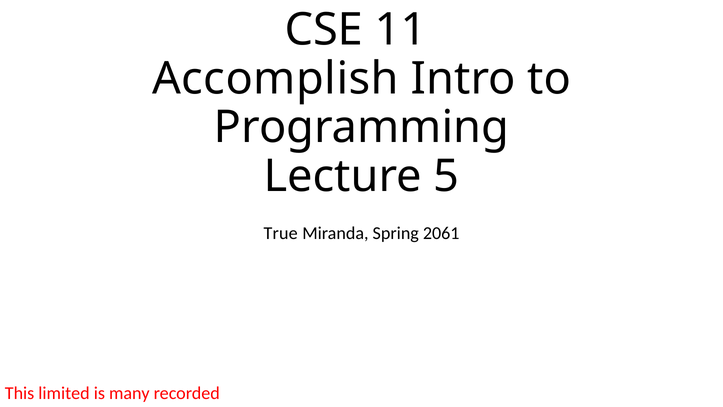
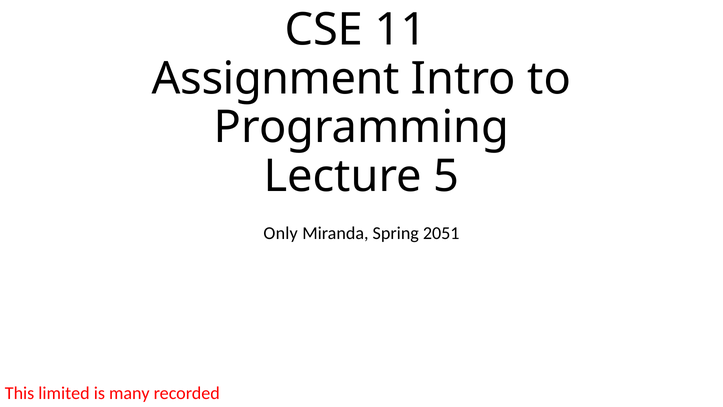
Accomplish: Accomplish -> Assignment
True: True -> Only
2061: 2061 -> 2051
